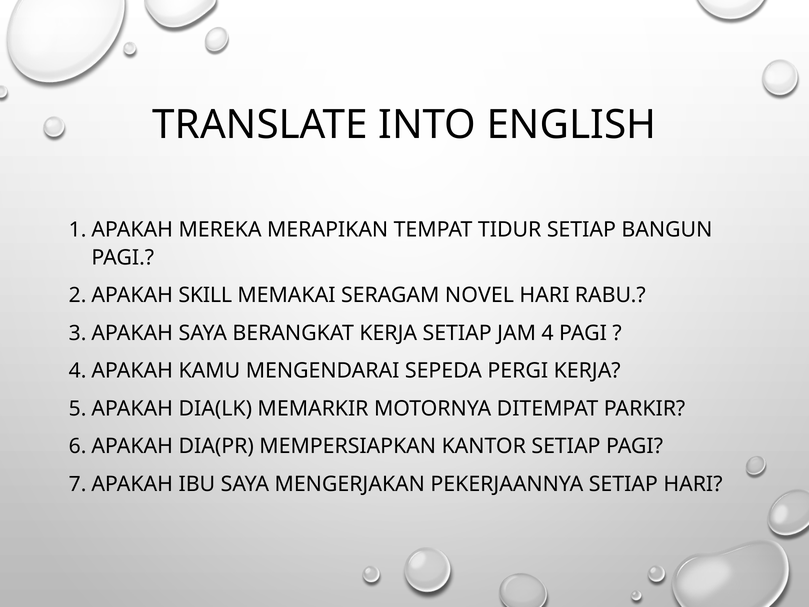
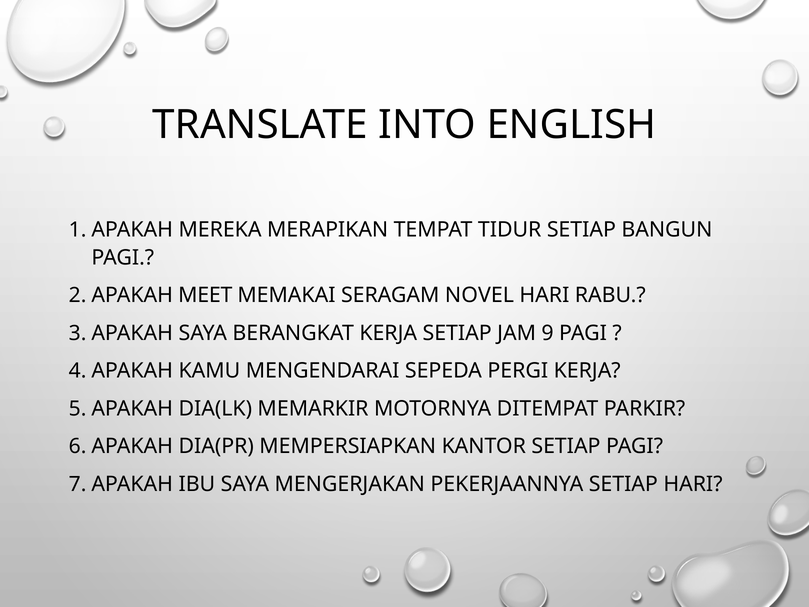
SKILL: SKILL -> MEET
4: 4 -> 9
